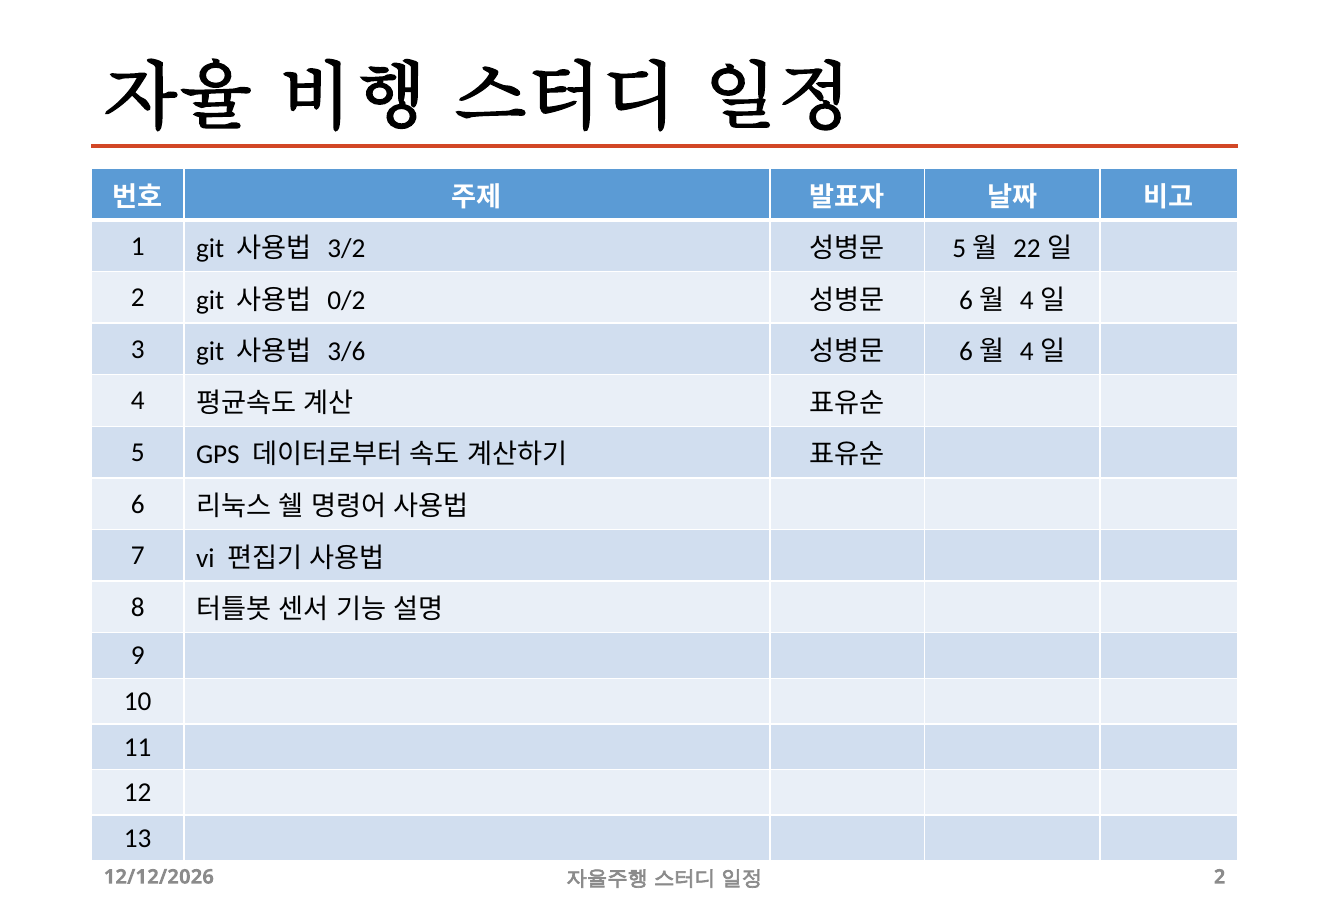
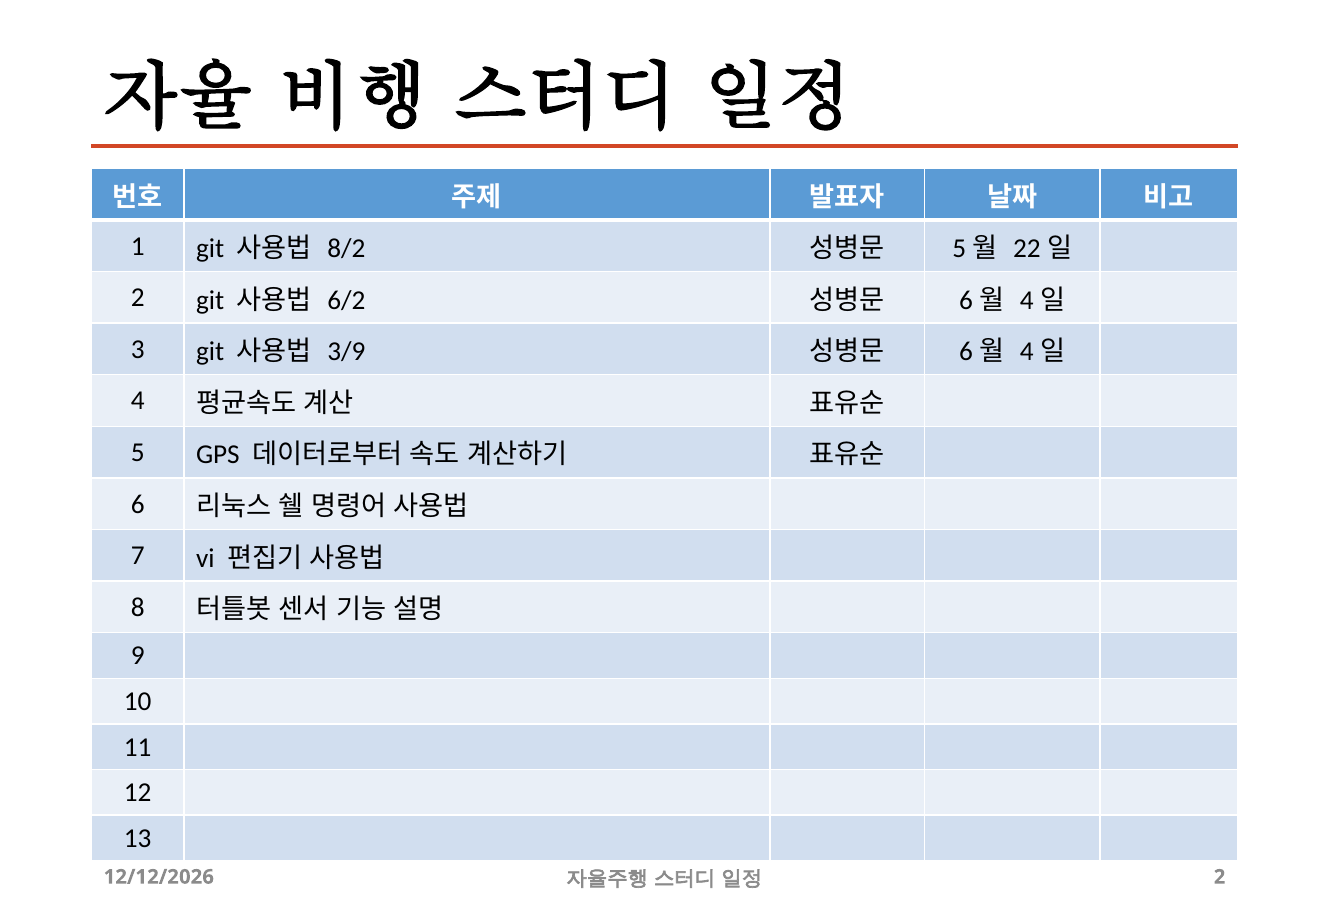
3/2: 3/2 -> 8/2
0/2: 0/2 -> 6/2
3/6: 3/6 -> 3/9
